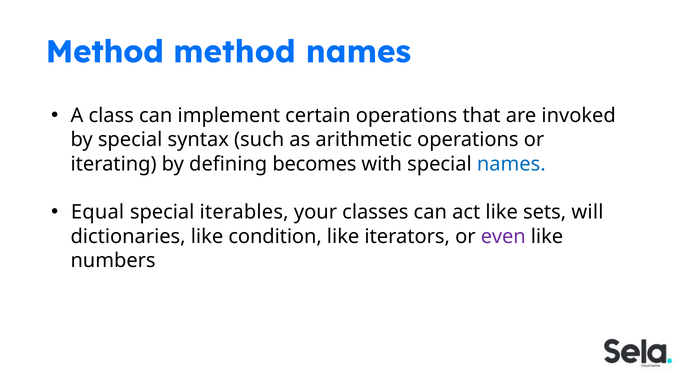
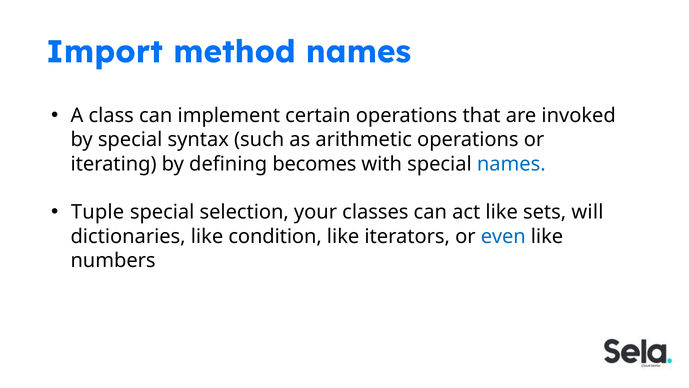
Method at (105, 52): Method -> Import
Equal: Equal -> Tuple
iterables: iterables -> selection
even colour: purple -> blue
